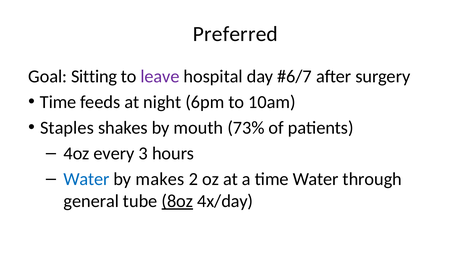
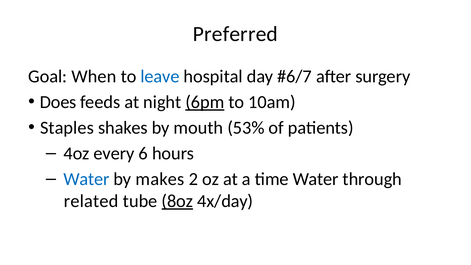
Sitting: Sitting -> When
leave colour: purple -> blue
Time at (58, 102): Time -> Does
6pm underline: none -> present
73%: 73% -> 53%
3: 3 -> 6
general: general -> related
